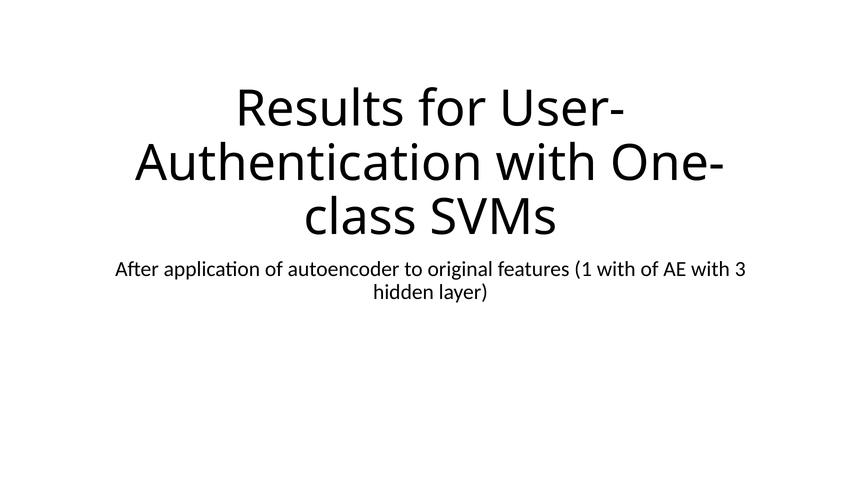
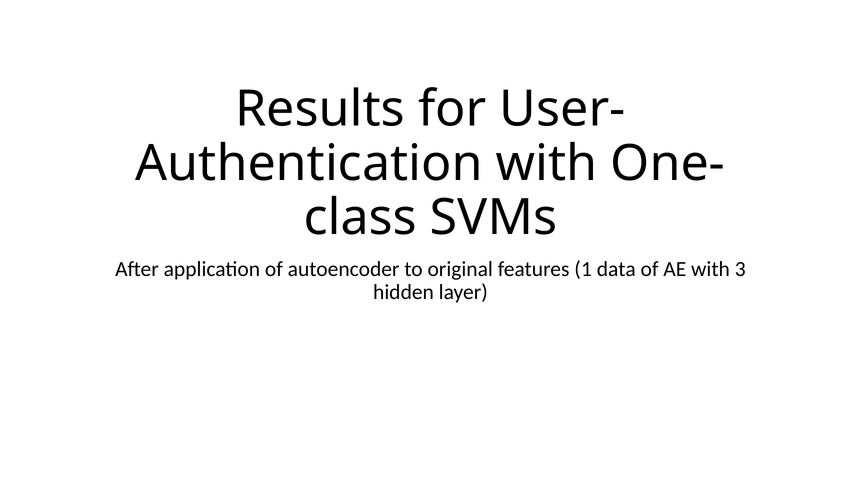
1 with: with -> data
